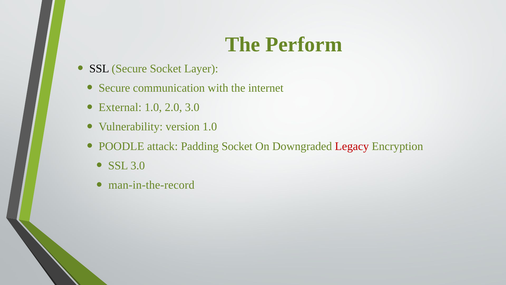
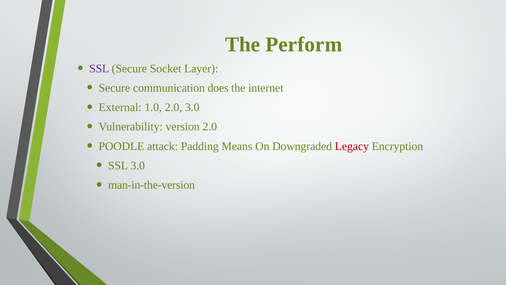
SSL at (99, 68) colour: black -> purple
with: with -> does
version 1.0: 1.0 -> 2.0
Padding Socket: Socket -> Means
man-in-the-record: man-in-the-record -> man-in-the-version
